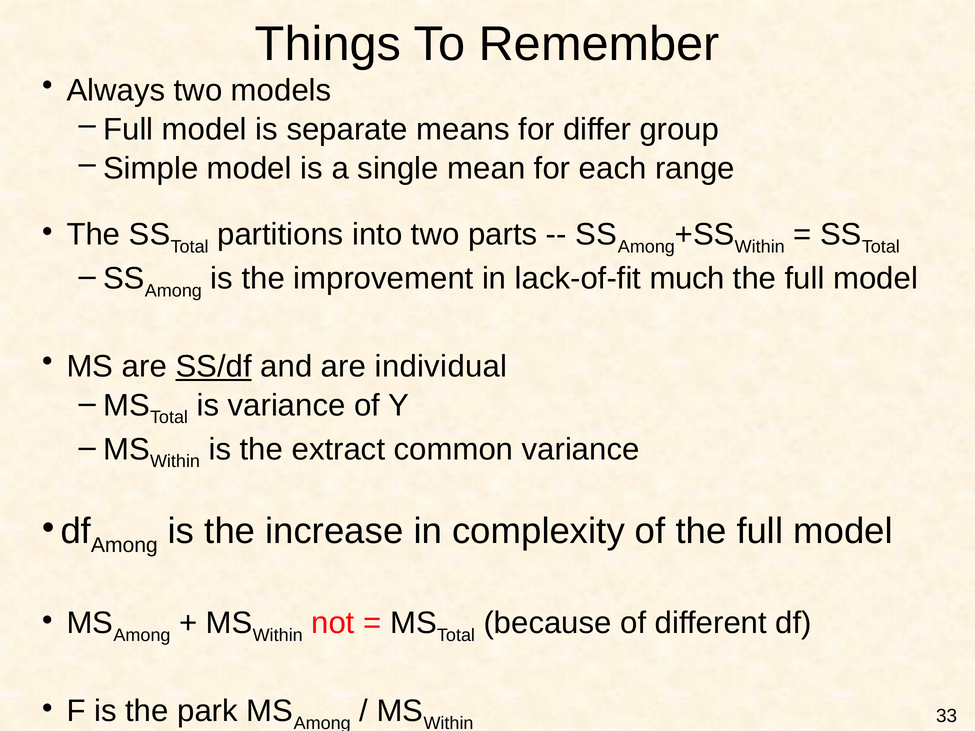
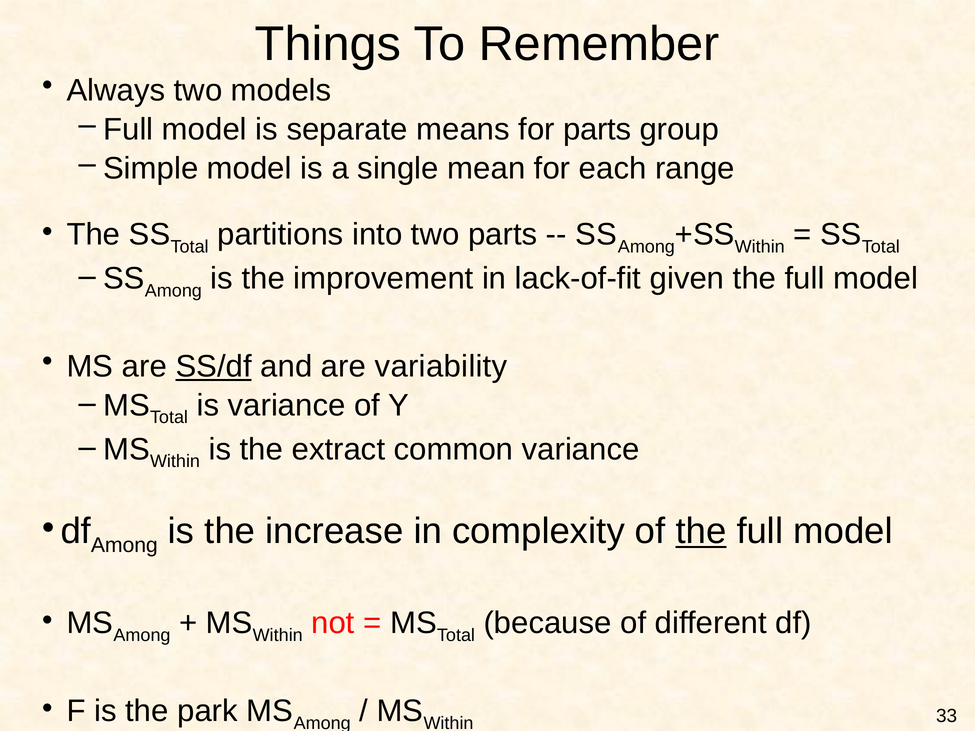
for differ: differ -> parts
much: much -> given
individual: individual -> variability
the at (701, 531) underline: none -> present
